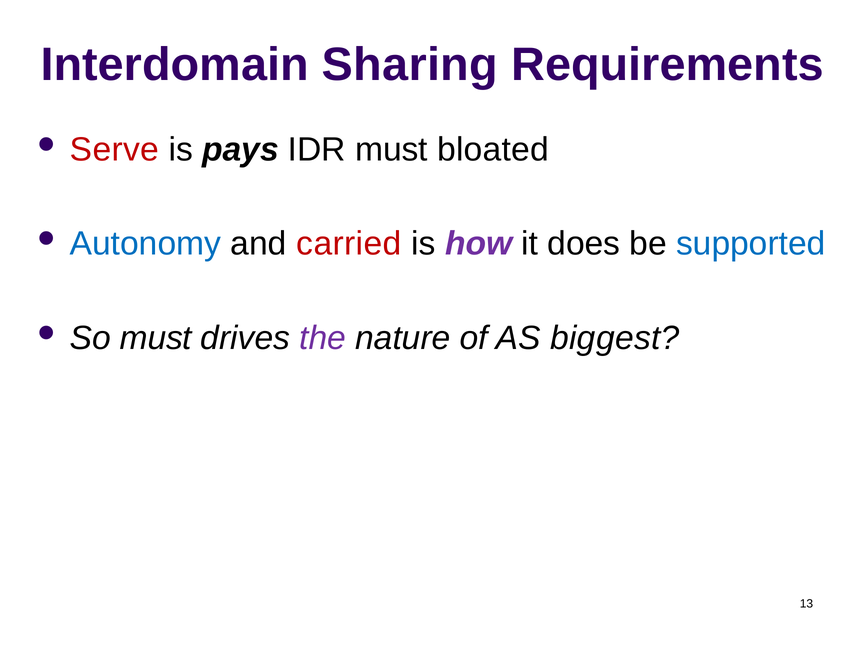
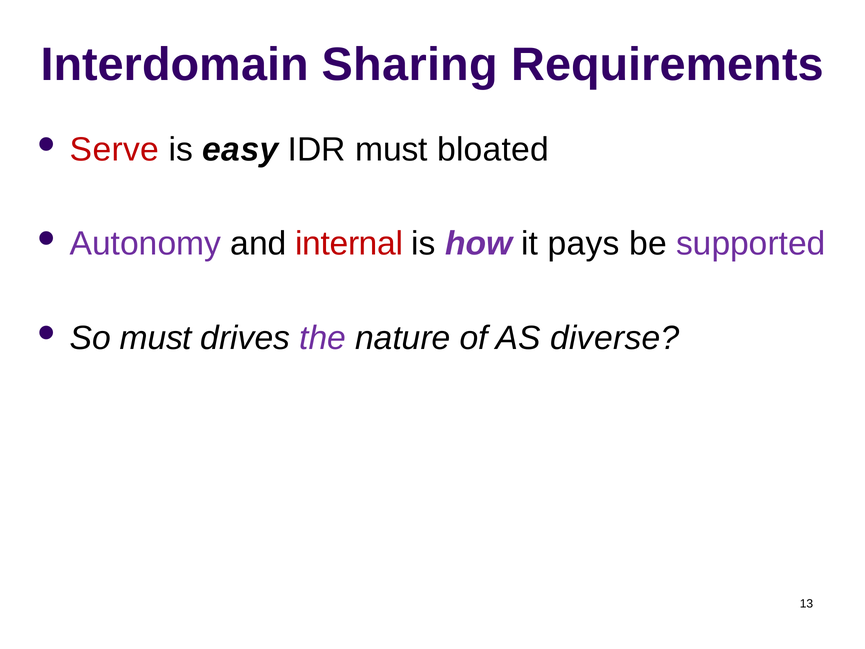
pays: pays -> easy
Autonomy colour: blue -> purple
carried: carried -> internal
does: does -> pays
supported colour: blue -> purple
biggest: biggest -> diverse
